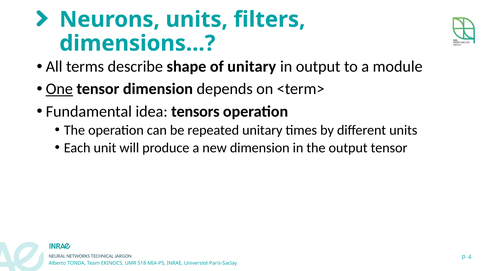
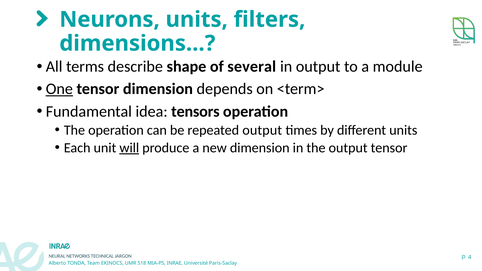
of unitary: unitary -> several
repeated unitary: unitary -> output
will underline: none -> present
